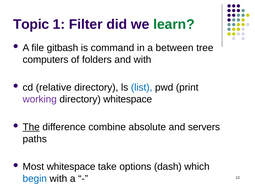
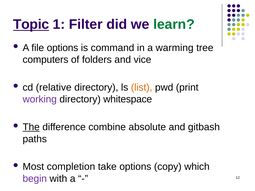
Topic underline: none -> present
file gitbash: gitbash -> options
between: between -> warming
and with: with -> vice
list colour: blue -> orange
servers: servers -> gitbash
Most whitespace: whitespace -> completion
dash: dash -> copy
begin colour: blue -> purple
